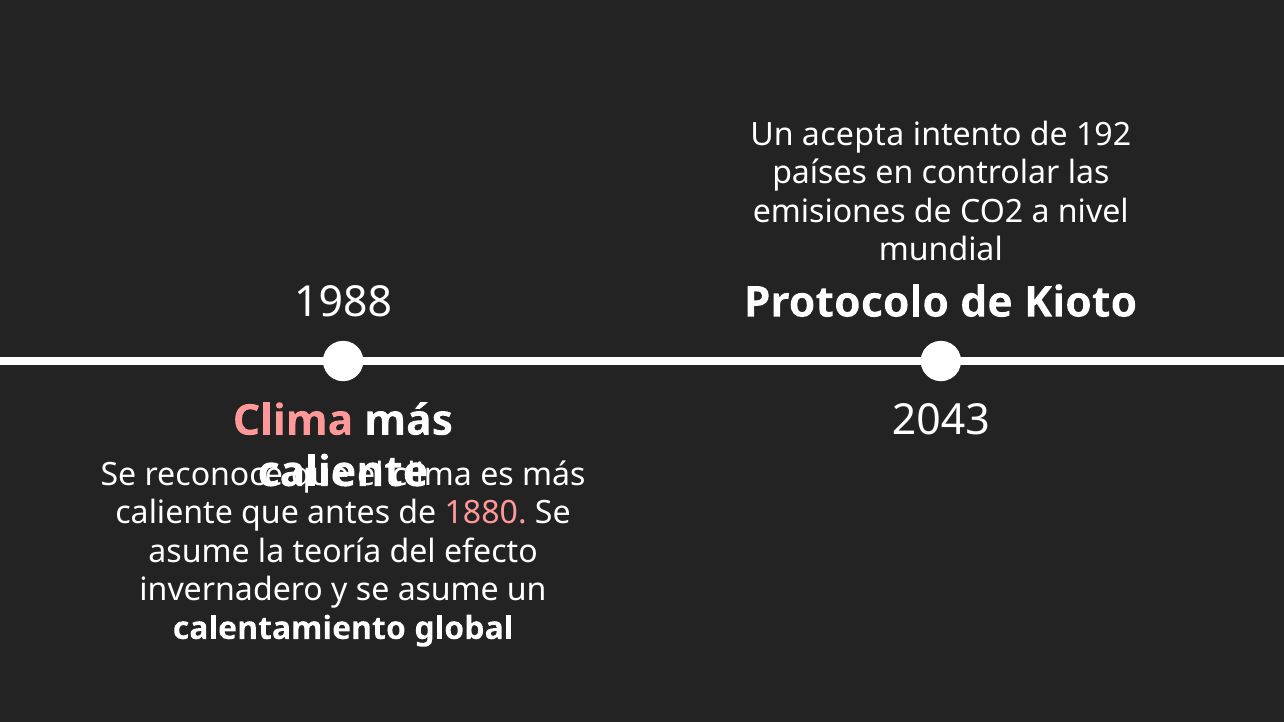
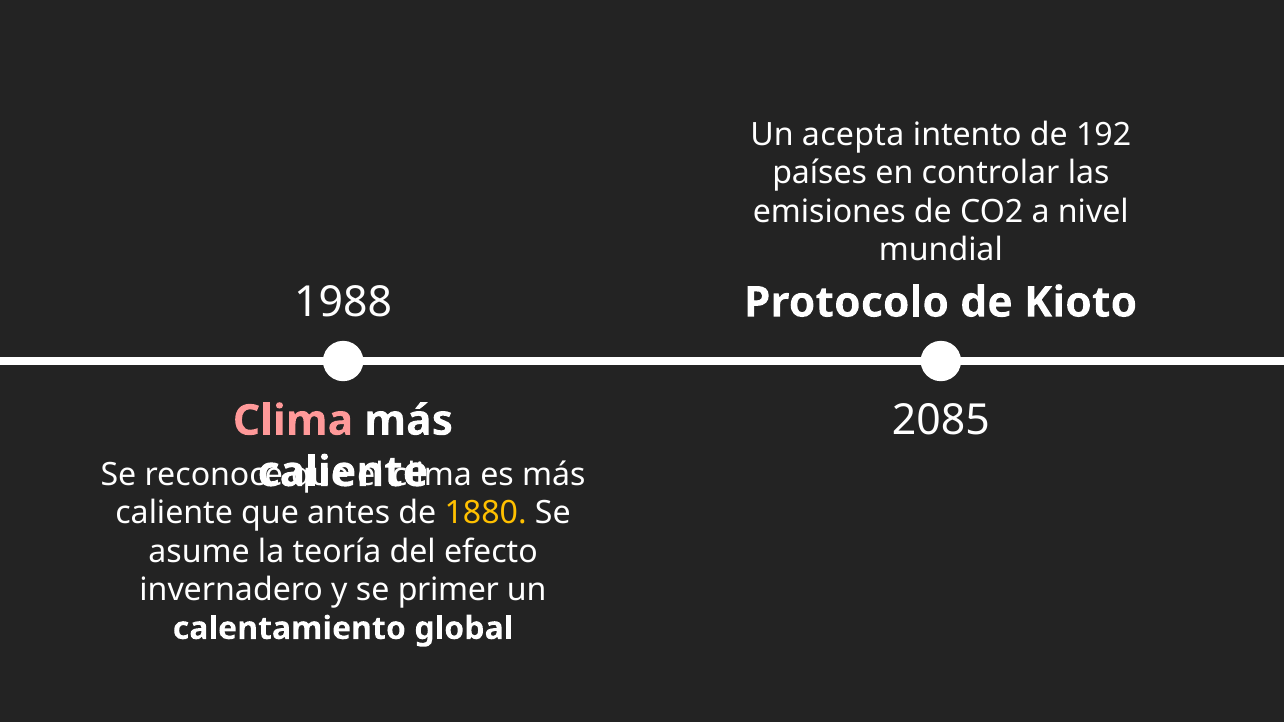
2043: 2043 -> 2085
1880 colour: pink -> yellow
y se asume: asume -> primer
